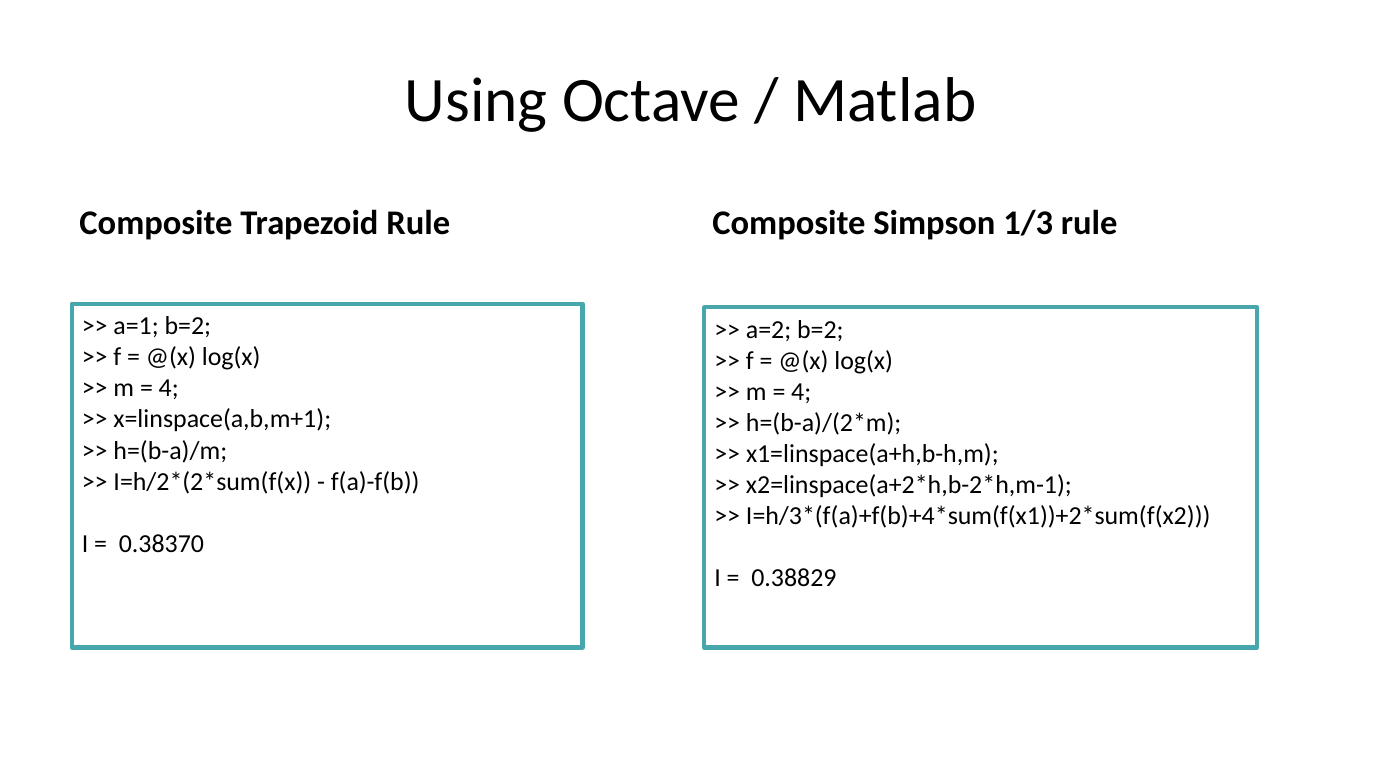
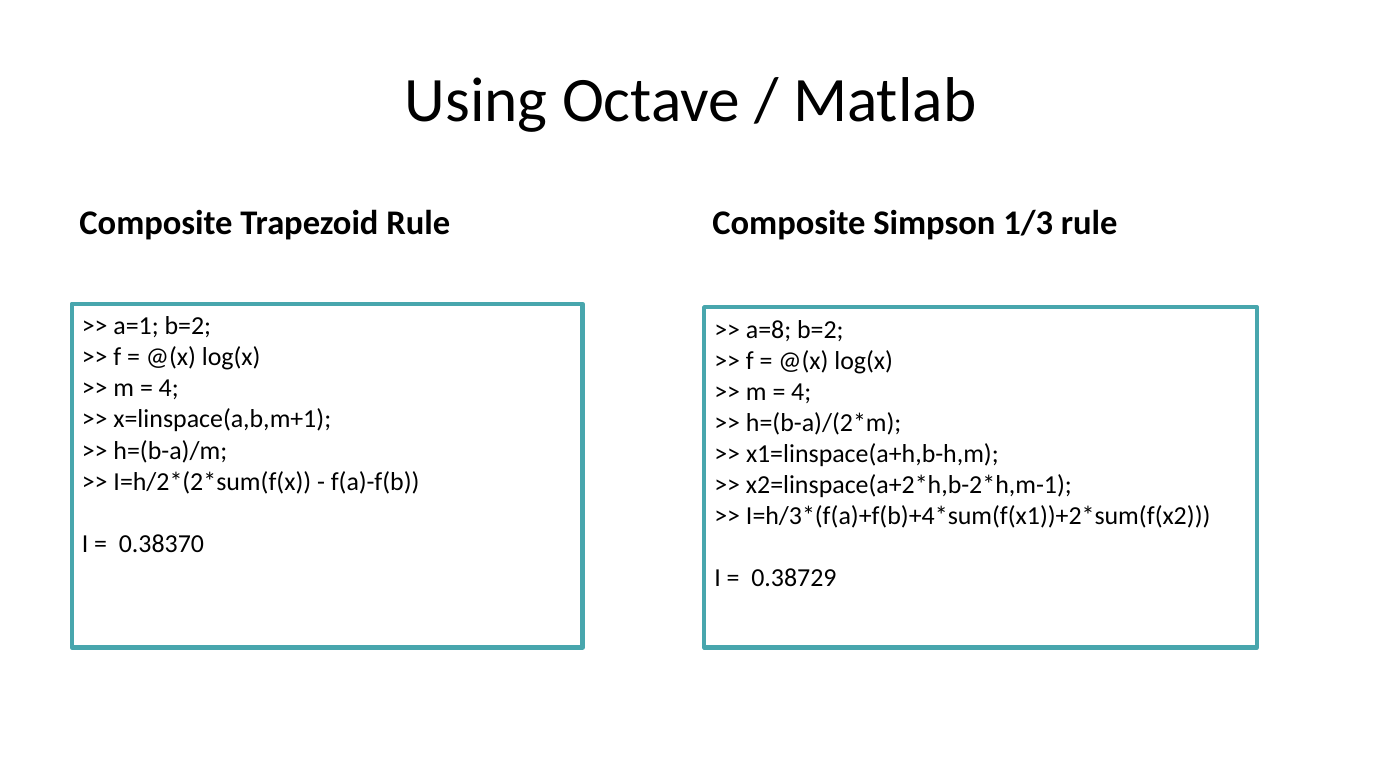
a=2: a=2 -> a=8
0.38829: 0.38829 -> 0.38729
